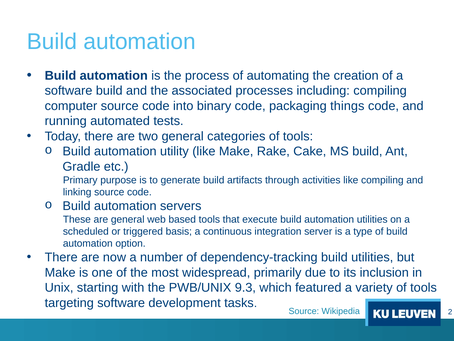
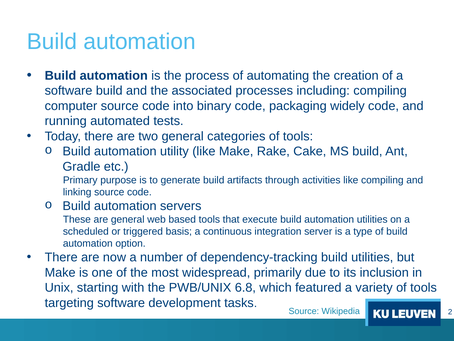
things: things -> widely
9.3: 9.3 -> 6.8
